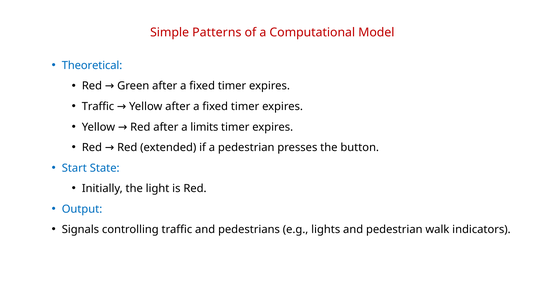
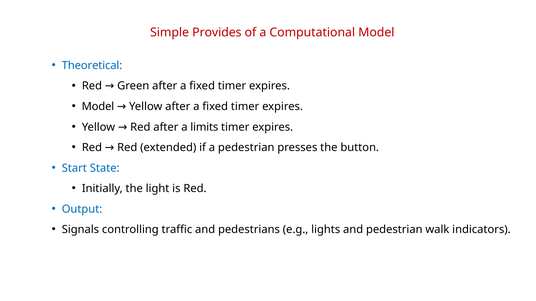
Patterns: Patterns -> Provides
Traffic at (98, 107): Traffic -> Model
